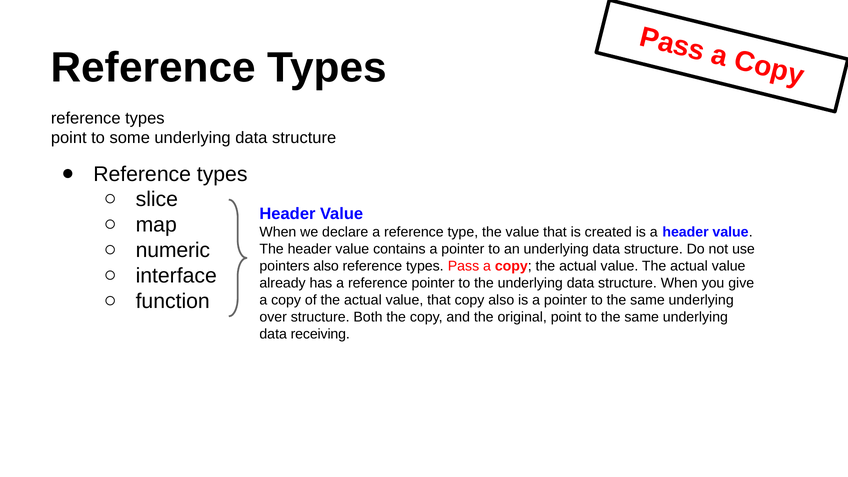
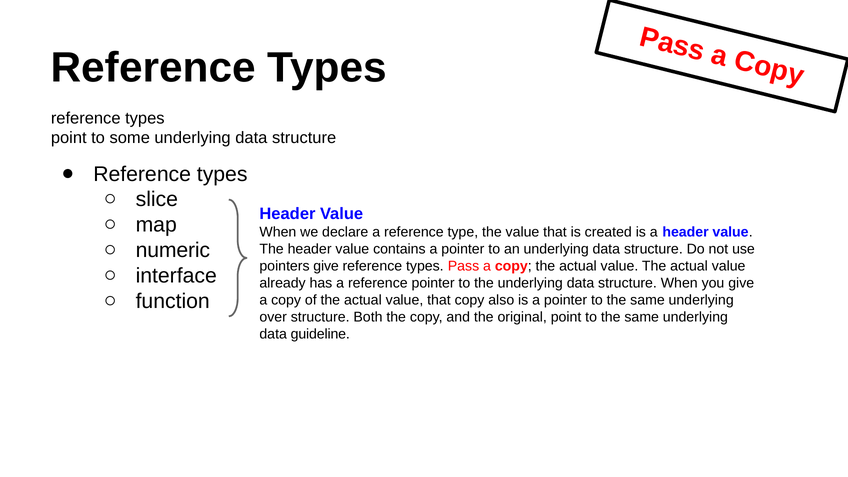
pointers also: also -> give
receiving: receiving -> guideline
